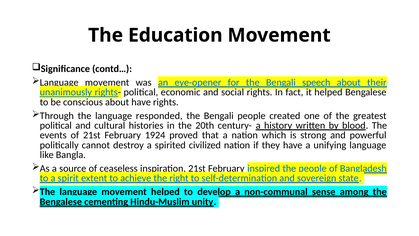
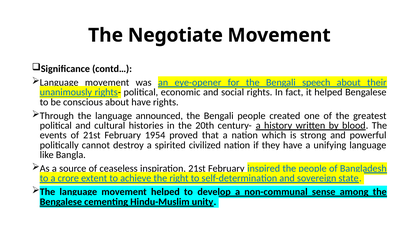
Education: Education -> Negotiate
responded: responded -> announced
1924: 1924 -> 1954
spirit: spirit -> crore
